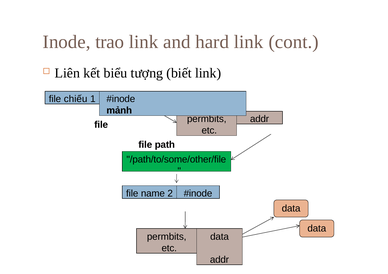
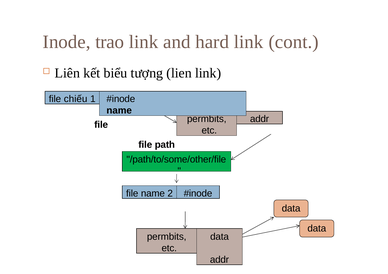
biết: biết -> lien
mảnh at (119, 111): mảnh -> name
